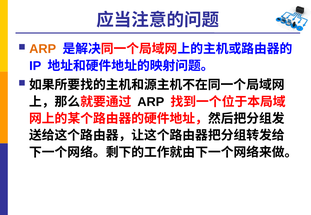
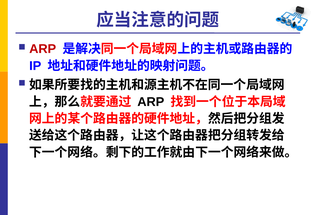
ARP at (43, 49) colour: orange -> red
